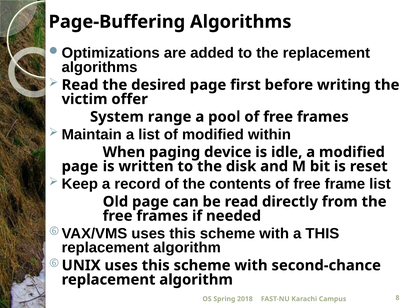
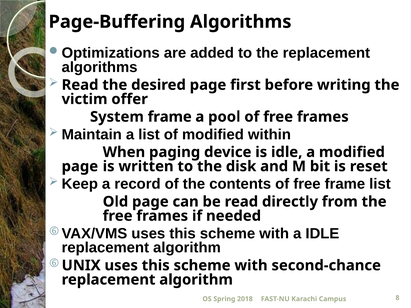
System range: range -> frame
a THIS: THIS -> IDLE
